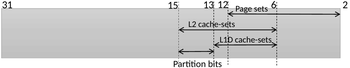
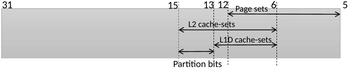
2: 2 -> 5
